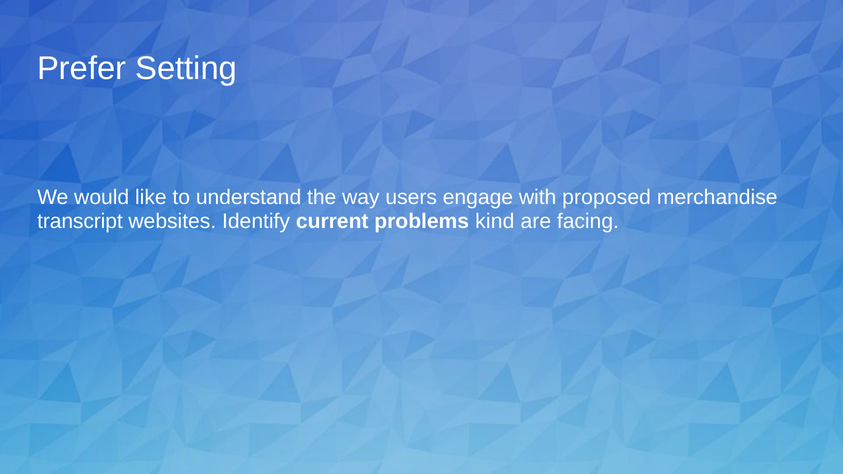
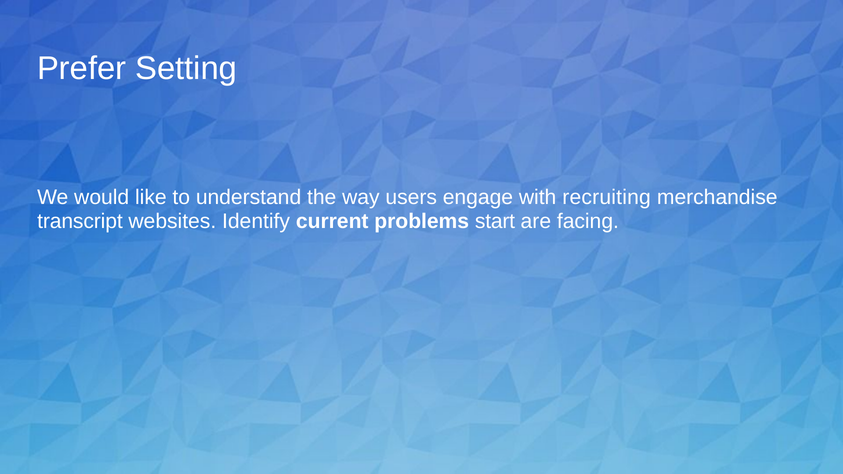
proposed: proposed -> recruiting
kind: kind -> start
